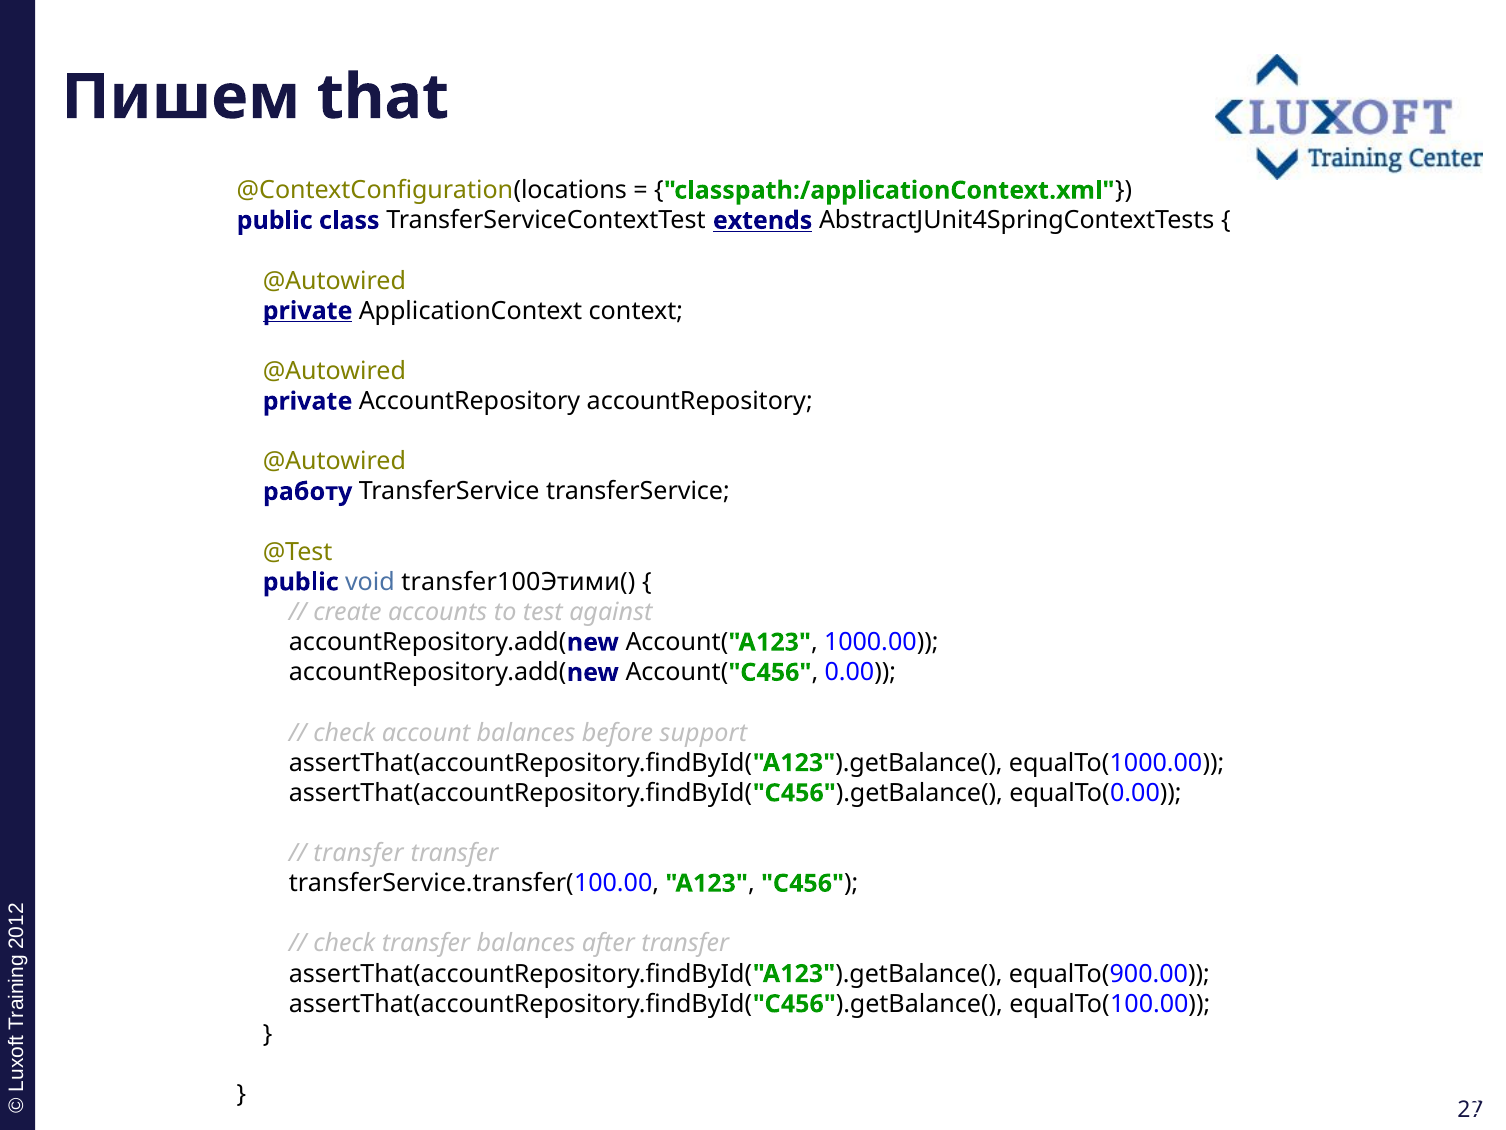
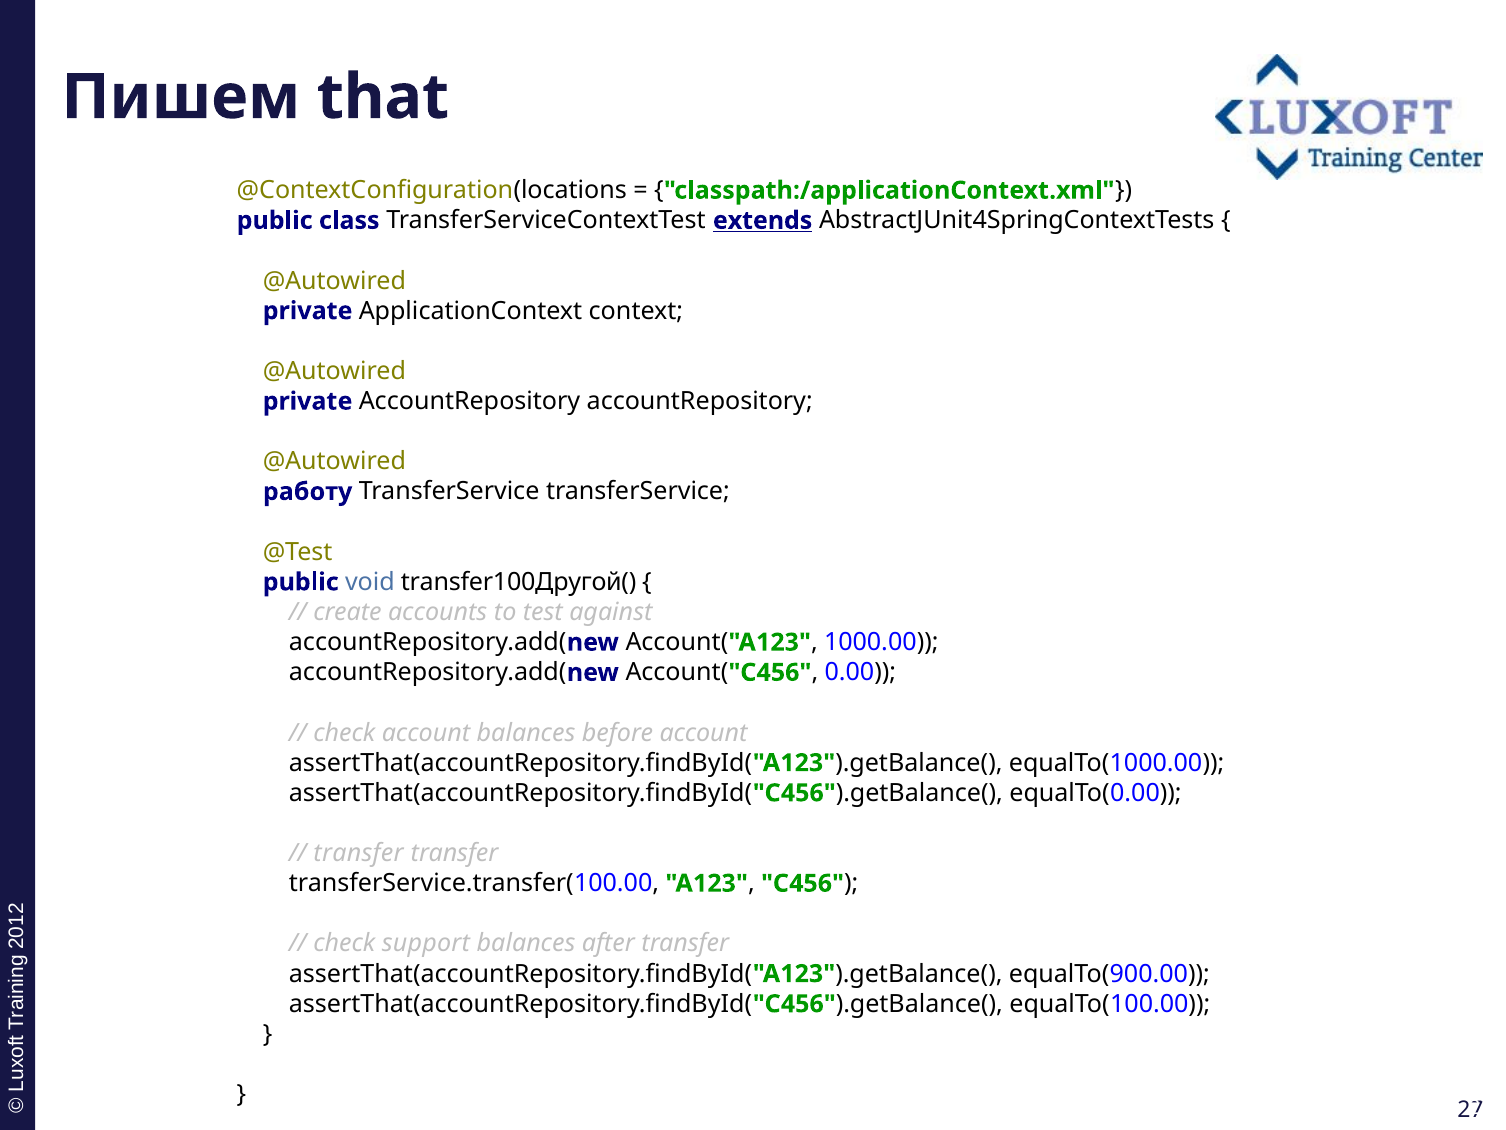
private at (308, 311) underline: present -> none
transfer100Этими(: transfer100Этими( -> transfer100Другой(
before support: support -> account
check transfer: transfer -> support
